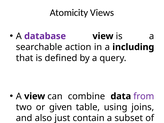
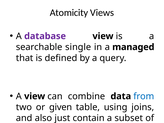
action: action -> single
including: including -> managed
from colour: purple -> blue
